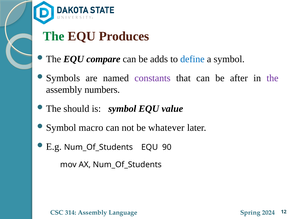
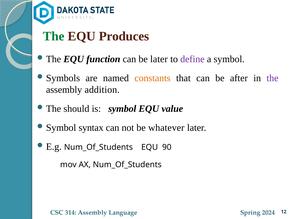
compare: compare -> function
be adds: adds -> later
define colour: blue -> purple
constants colour: purple -> orange
numbers: numbers -> addition
macro: macro -> syntax
